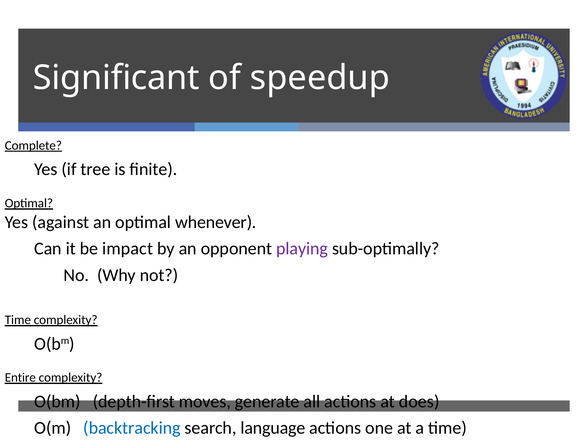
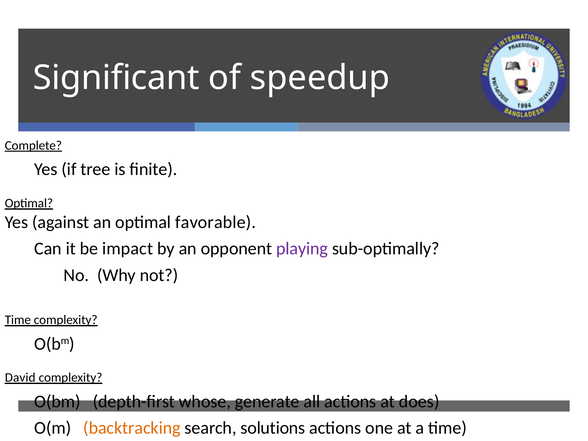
whenever: whenever -> favorable
Entire: Entire -> David
moves: moves -> whose
backtracking colour: blue -> orange
language: language -> solutions
